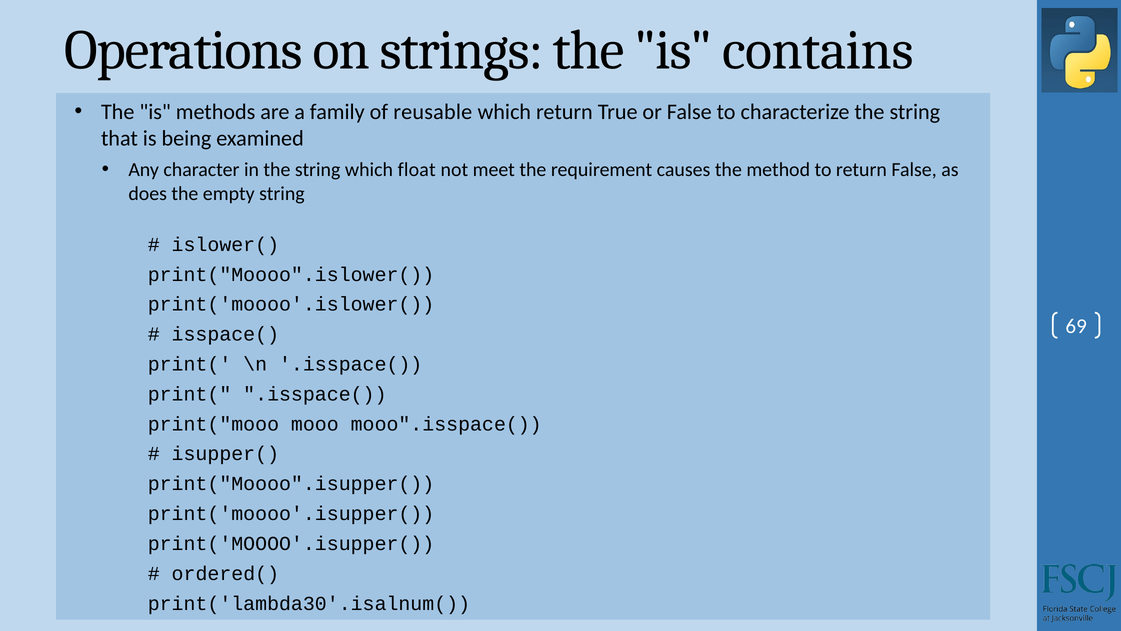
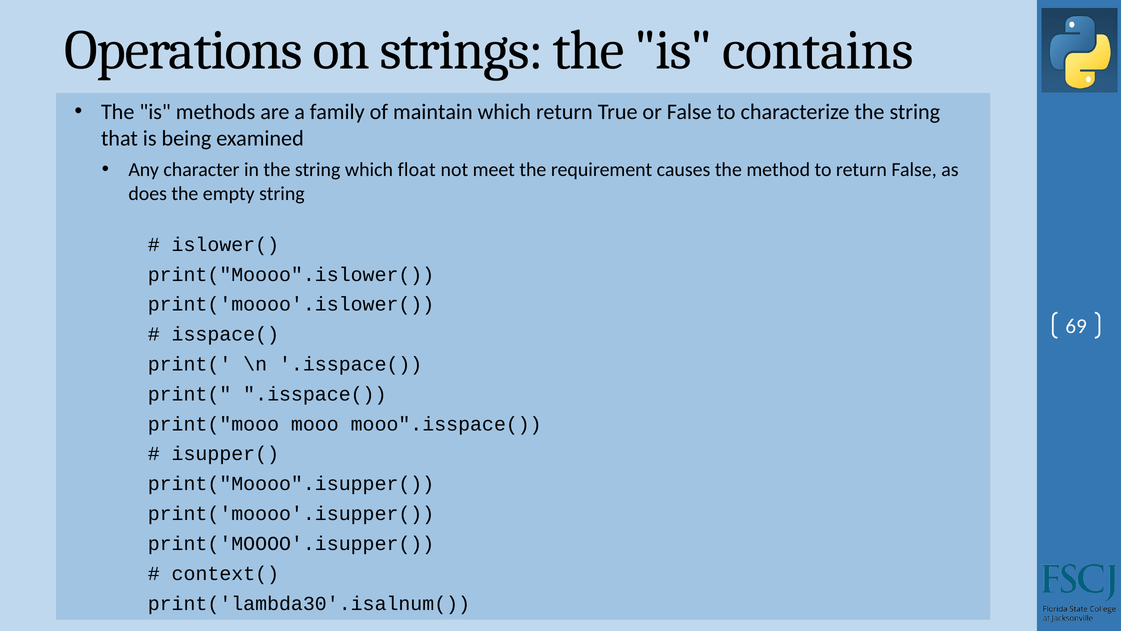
reusable: reusable -> maintain
ordered(: ordered( -> context(
